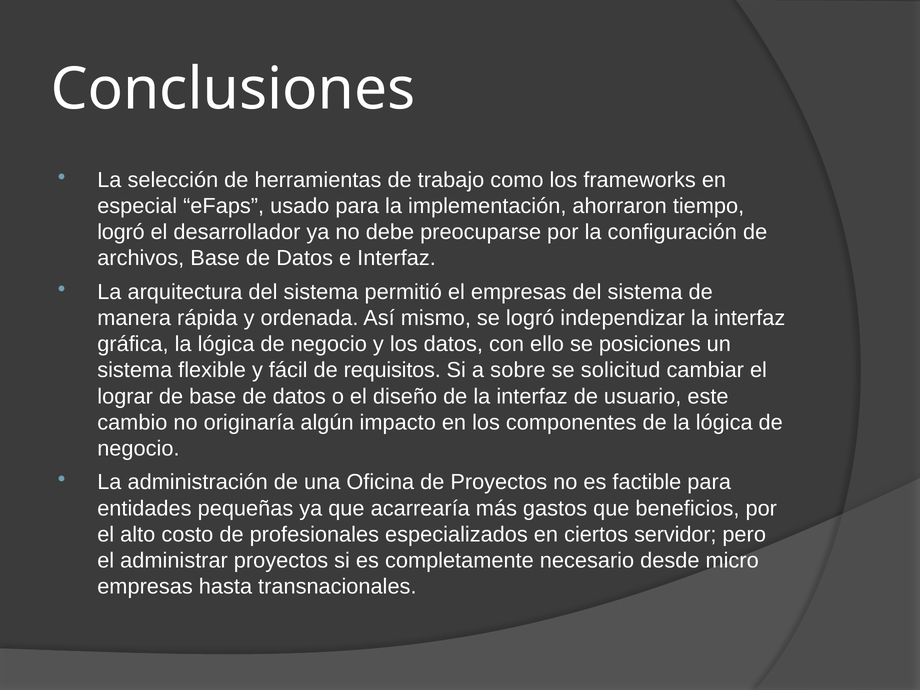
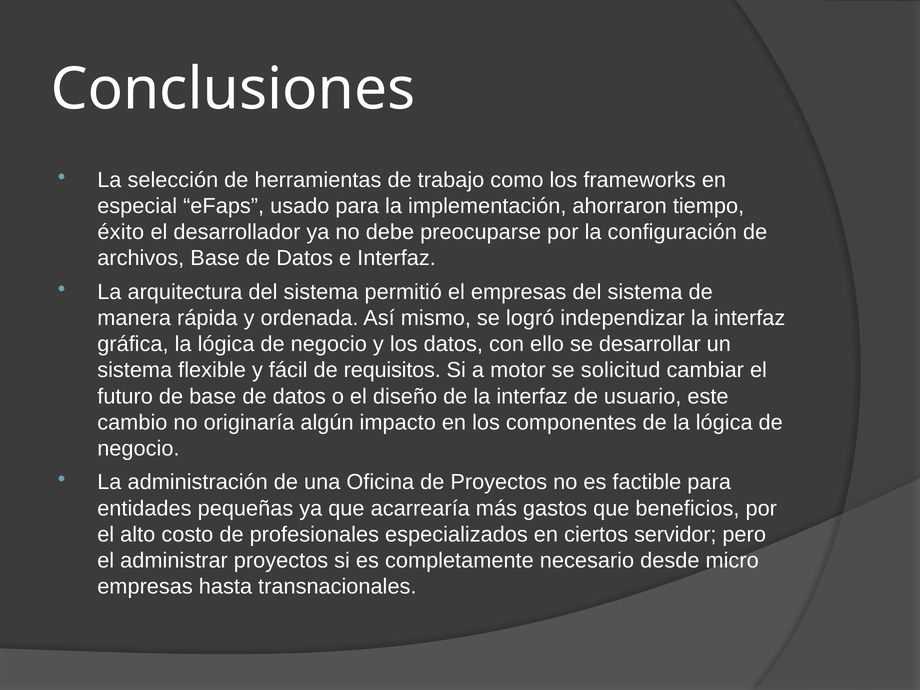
logró at (121, 232): logró -> éxito
posiciones: posiciones -> desarrollar
sobre: sobre -> motor
lograr: lograr -> futuro
